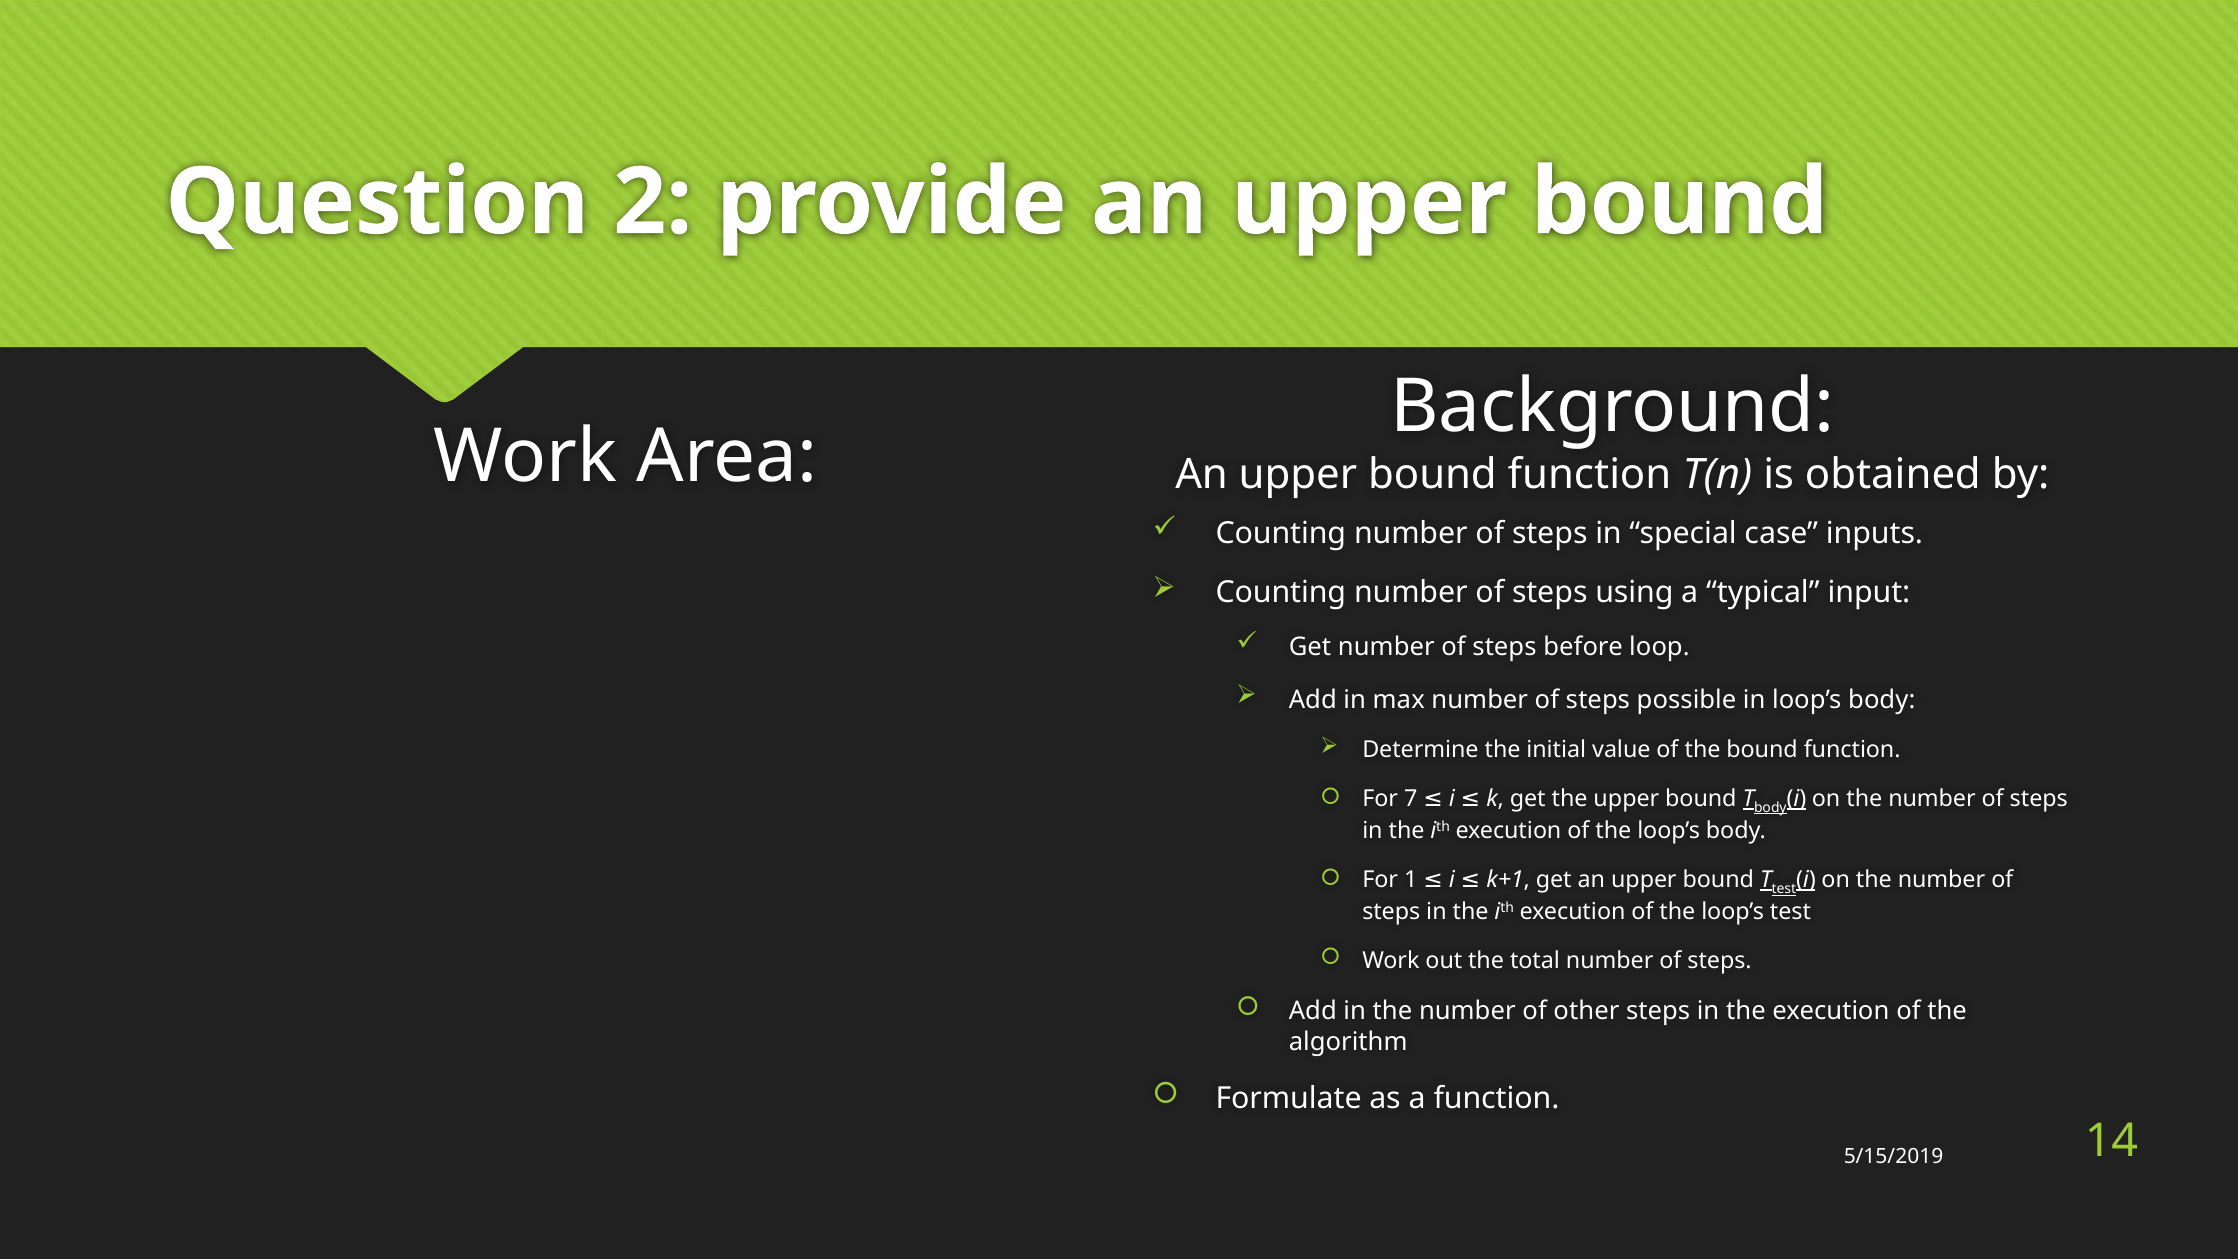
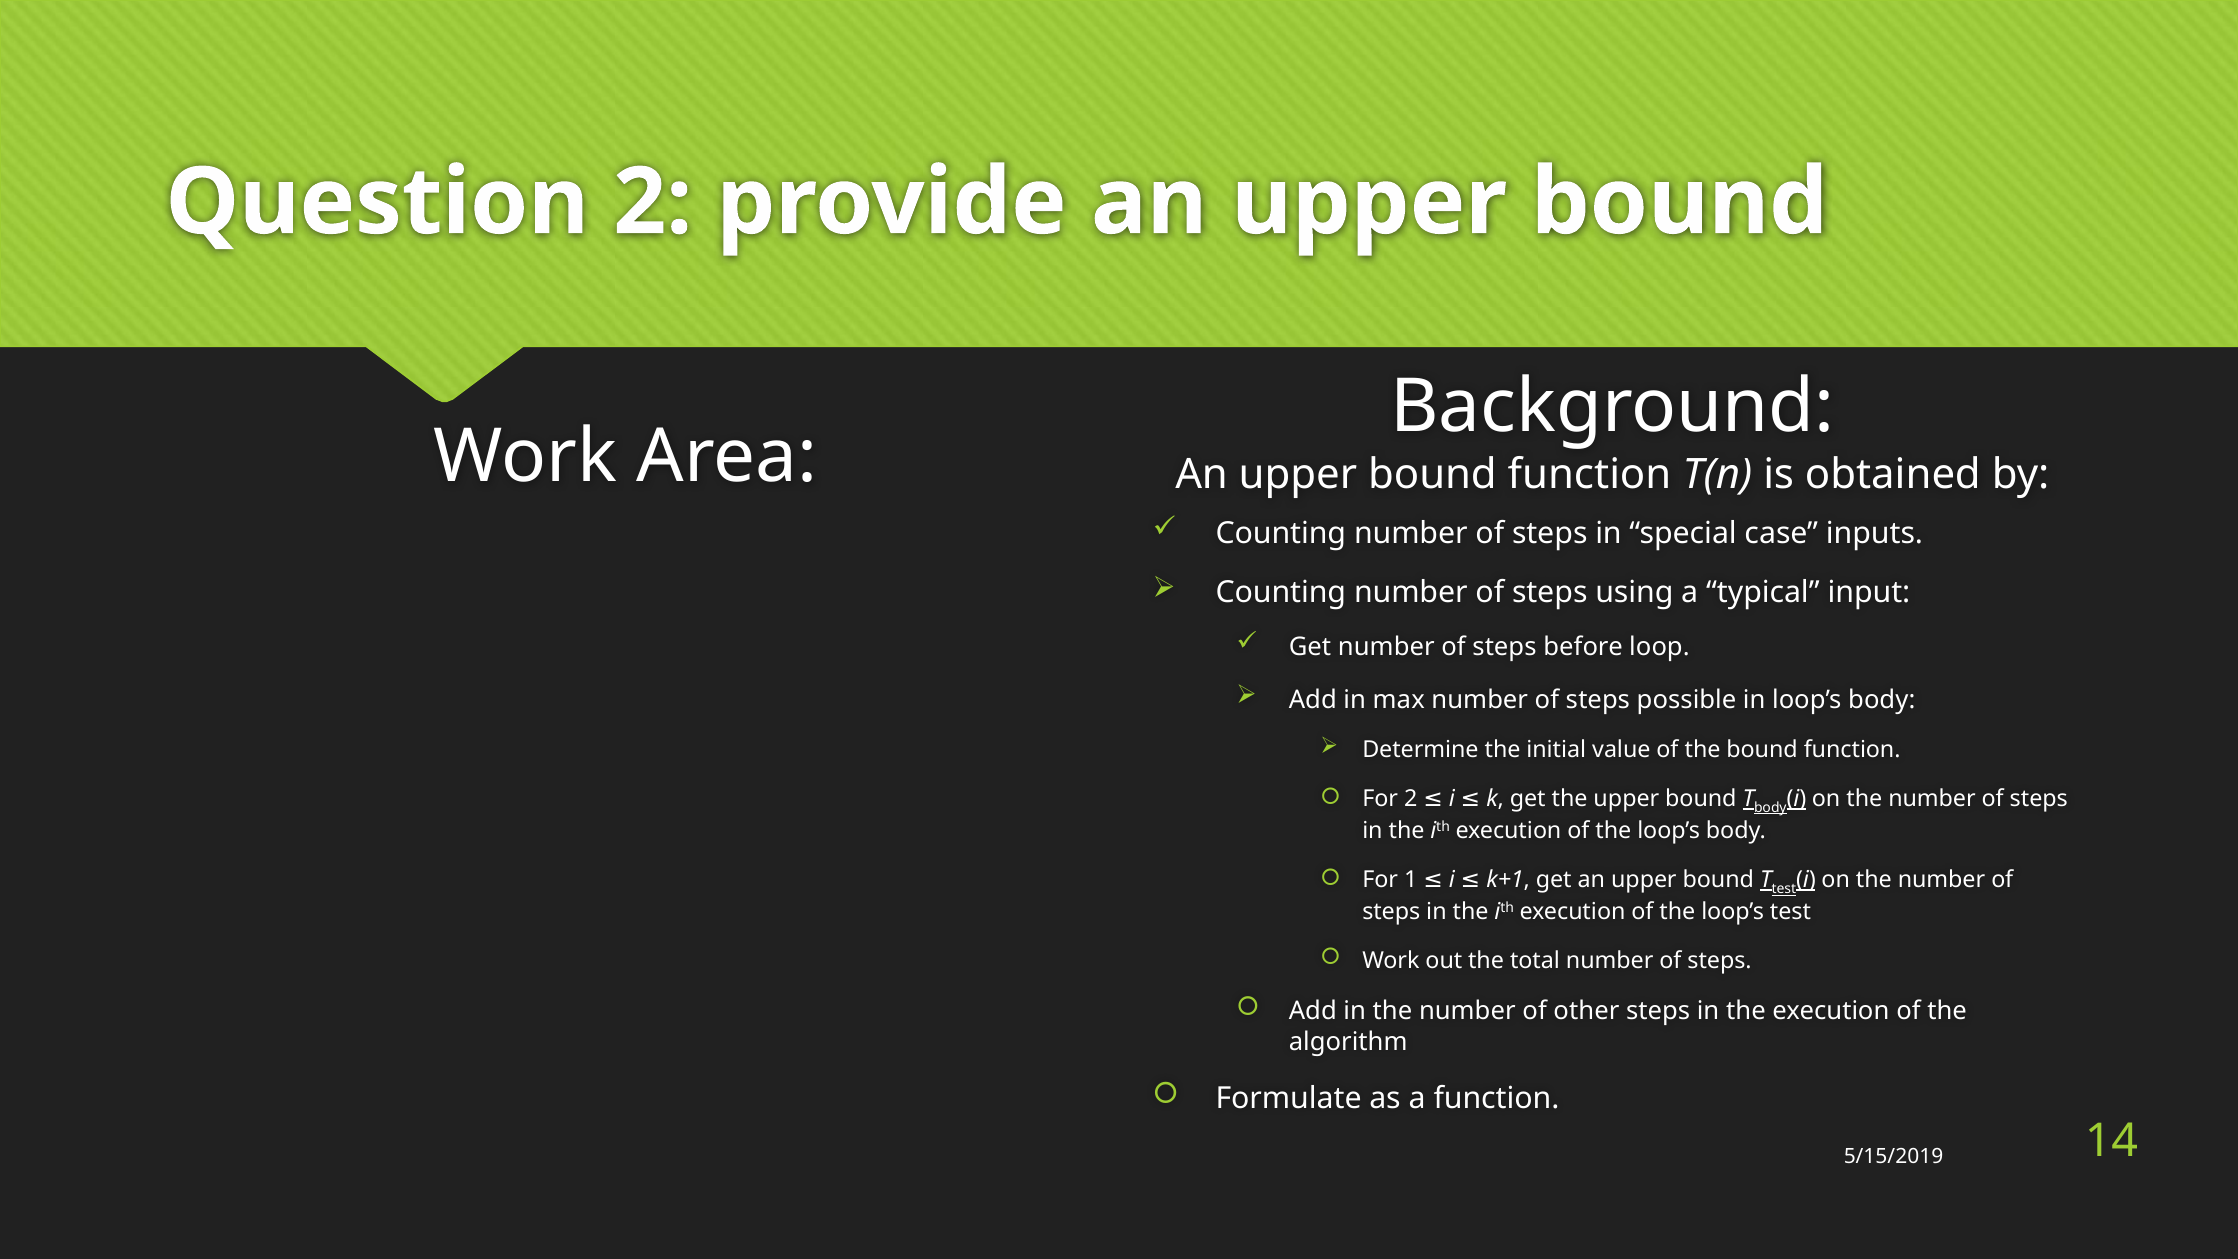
For 7: 7 -> 2
